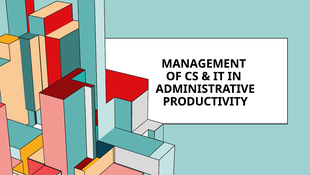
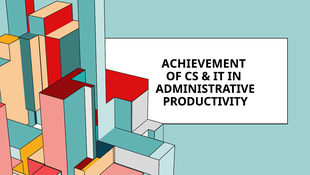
MANAGEMENT: MANAGEMENT -> ACHIEVEMENT
